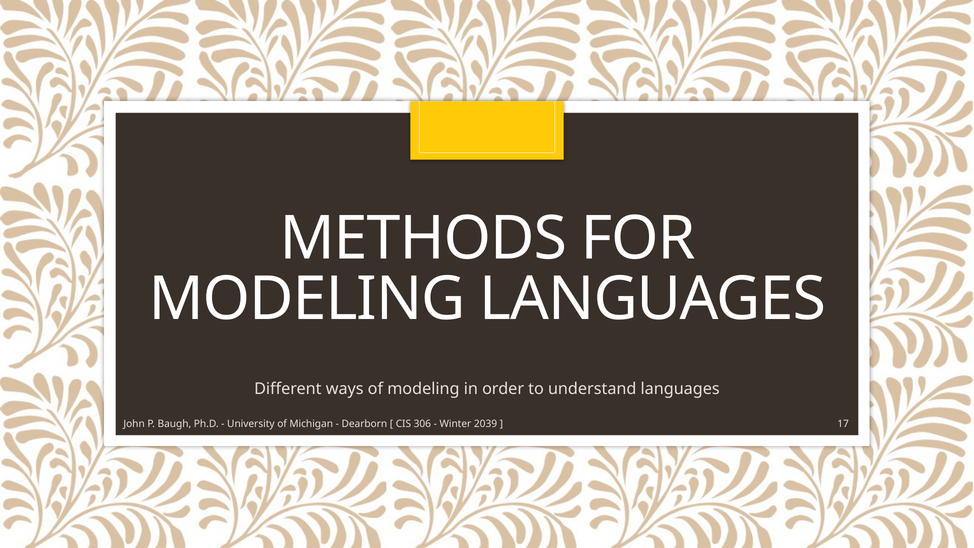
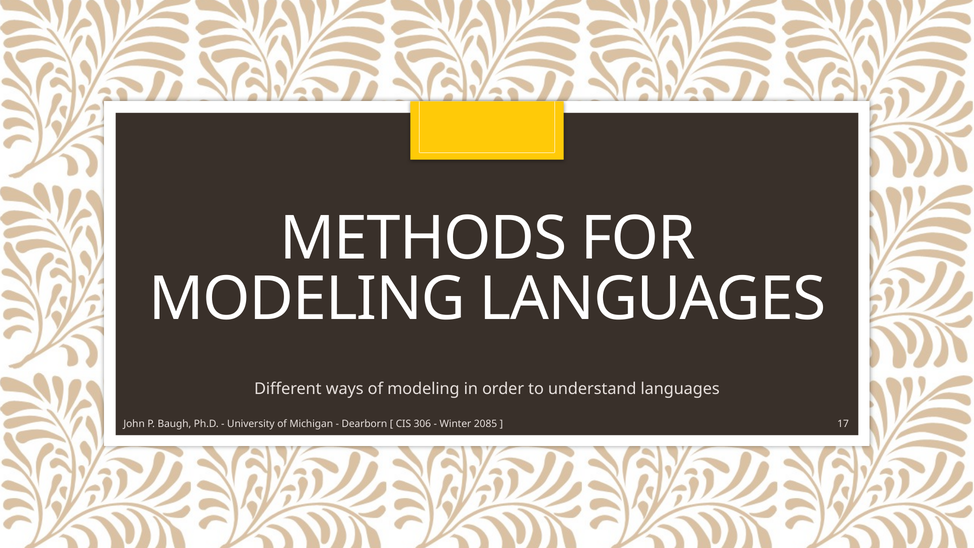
2039: 2039 -> 2085
